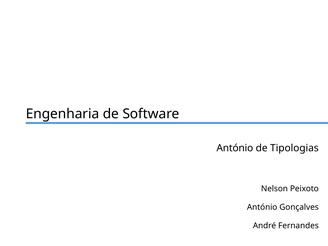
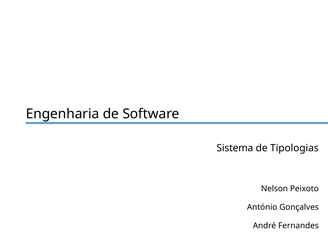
António at (235, 148): António -> Sistema
